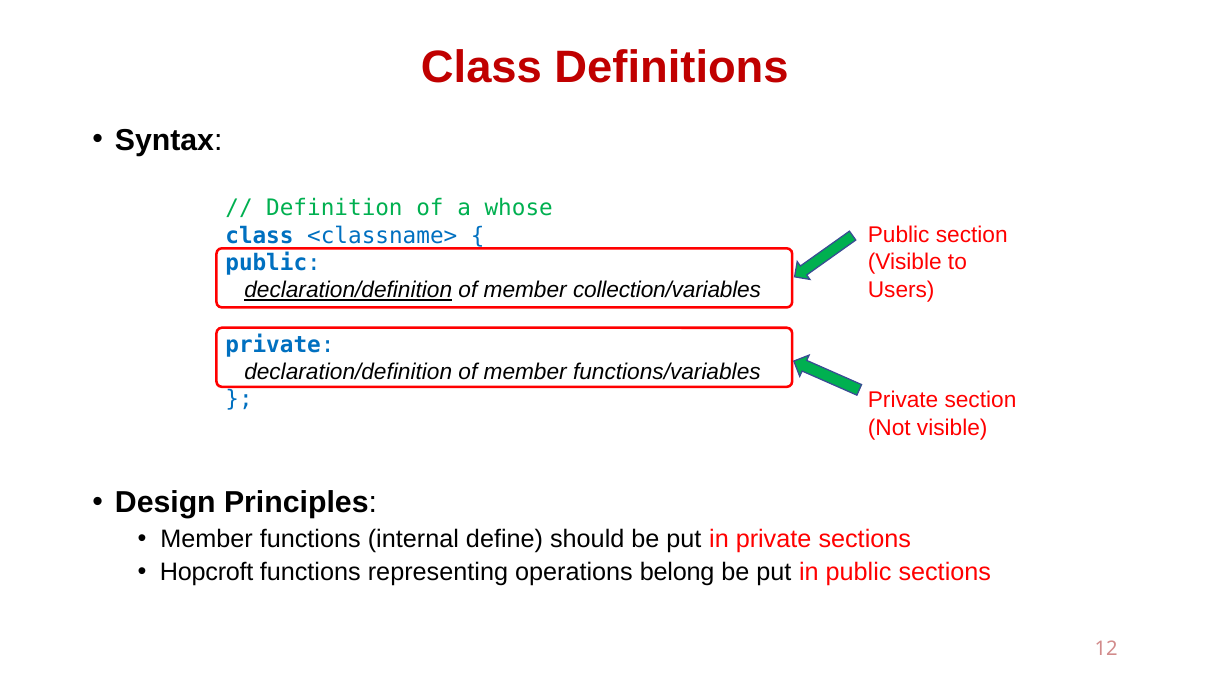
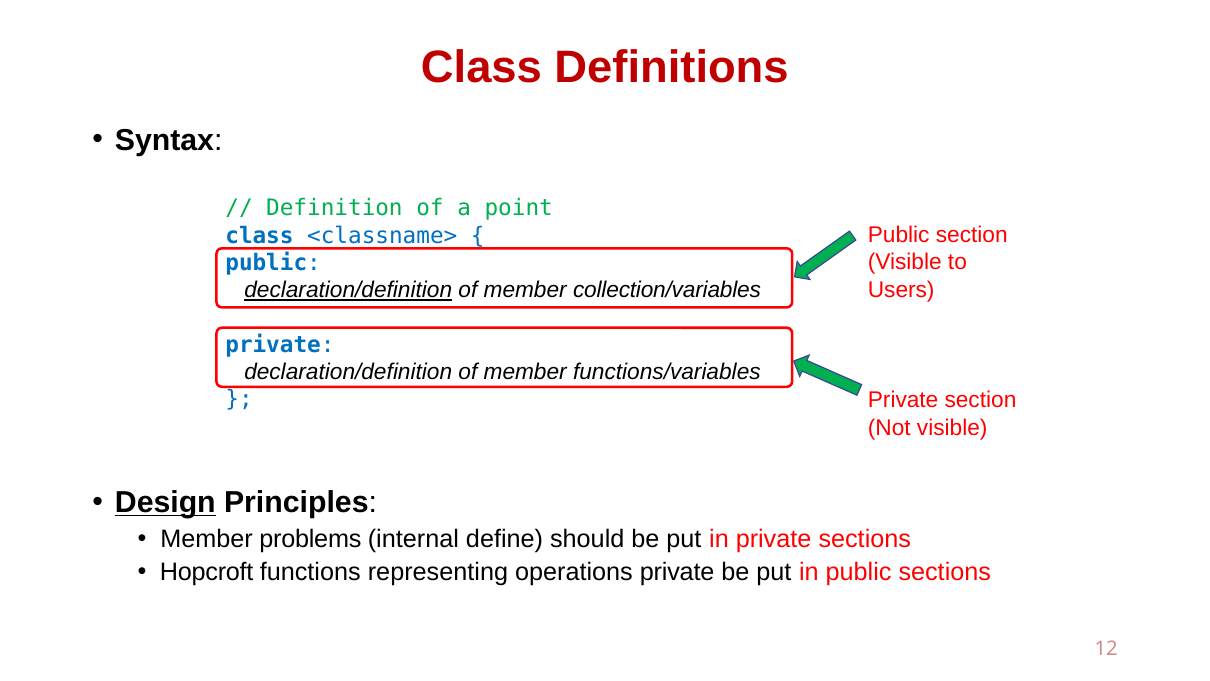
whose: whose -> point
Design underline: none -> present
Member functions: functions -> problems
operations belong: belong -> private
